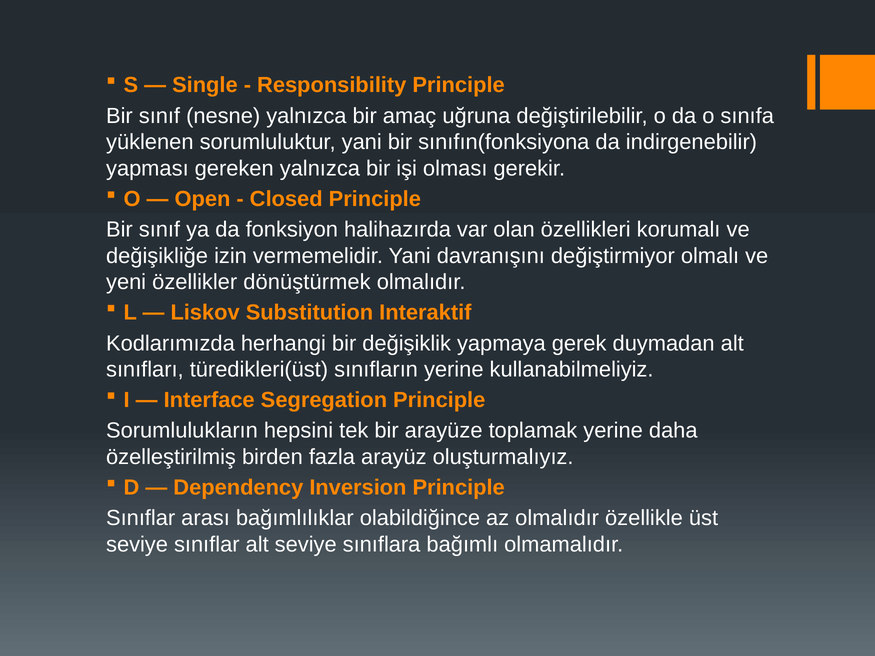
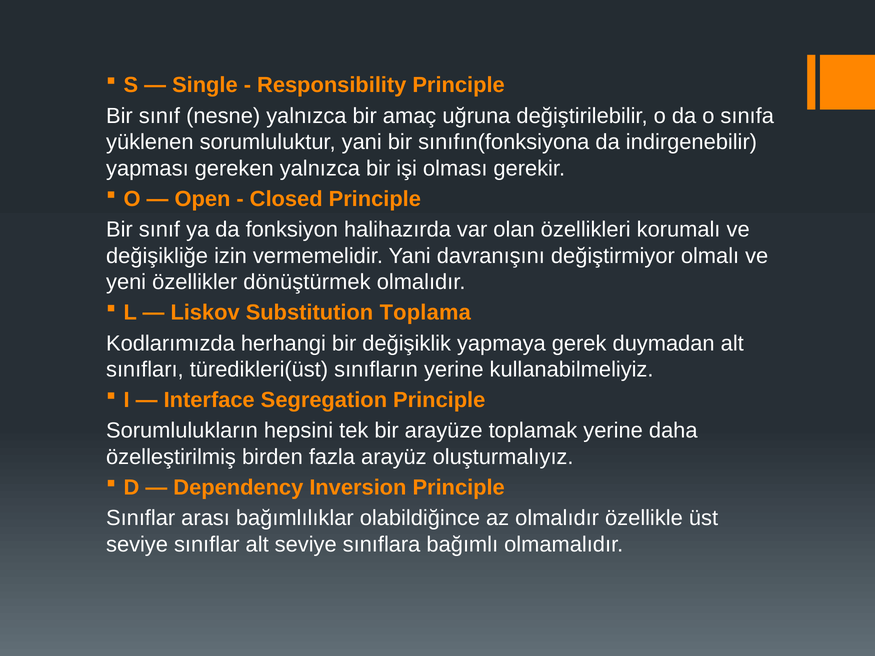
Interaktif: Interaktif -> Toplama
